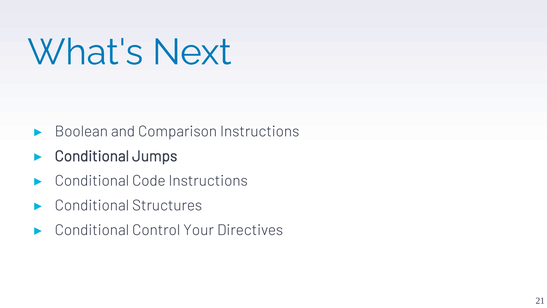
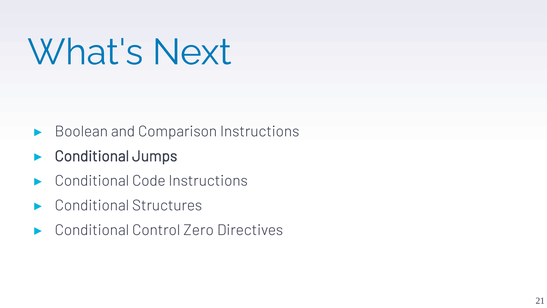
Your: Your -> Zero
